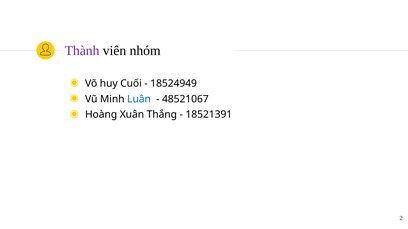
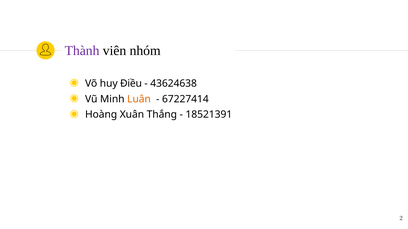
Cuối: Cuối -> Điều
18524949: 18524949 -> 43624638
Luân colour: blue -> orange
48521067: 48521067 -> 67227414
